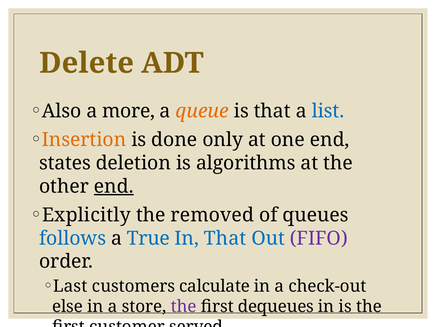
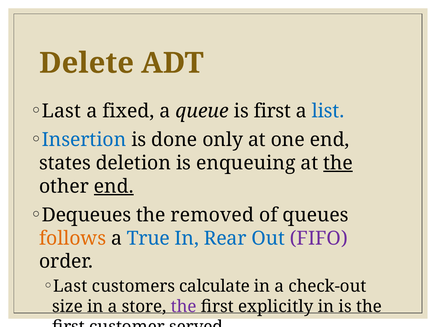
Also at (62, 111): Also -> Last
more: more -> fixed
queue colour: orange -> black
is that: that -> first
Insertion colour: orange -> blue
algorithms: algorithms -> enqueuing
the at (338, 163) underline: none -> present
Explicitly: Explicitly -> Dequeues
follows colour: blue -> orange
In That: That -> Rear
else: else -> size
dequeues: dequeues -> explicitly
